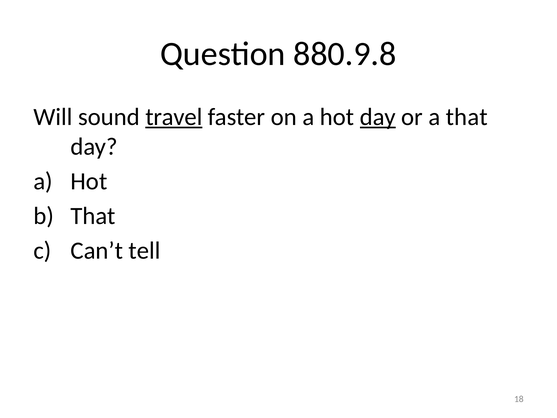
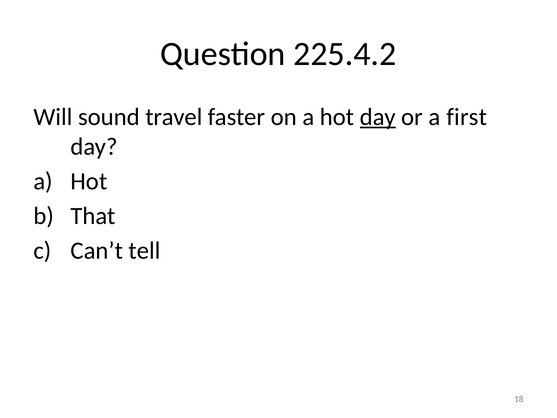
880.9.8: 880.9.8 -> 225.4.2
travel underline: present -> none
a that: that -> first
